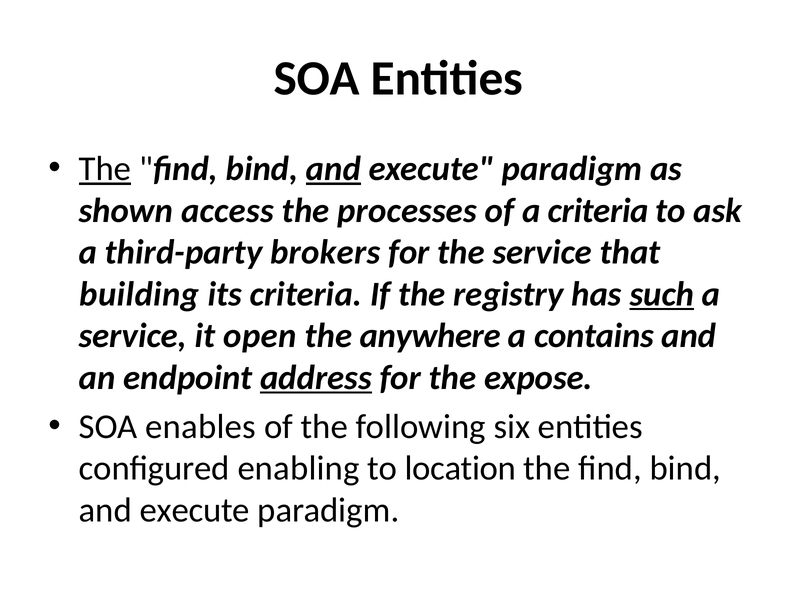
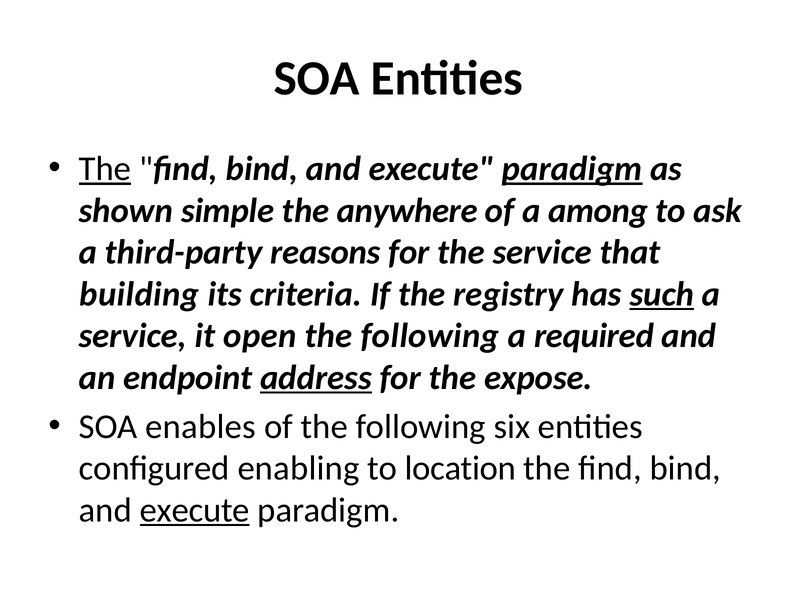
and at (334, 169) underline: present -> none
paradigm at (572, 169) underline: none -> present
access: access -> simple
processes: processes -> anywhere
a criteria: criteria -> among
brokers: brokers -> reasons
anywhere at (430, 336): anywhere -> following
contains: contains -> required
execute at (195, 510) underline: none -> present
